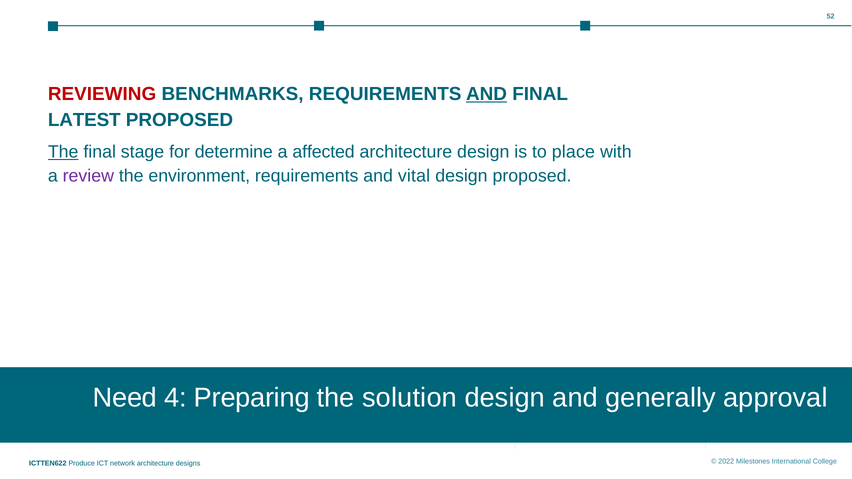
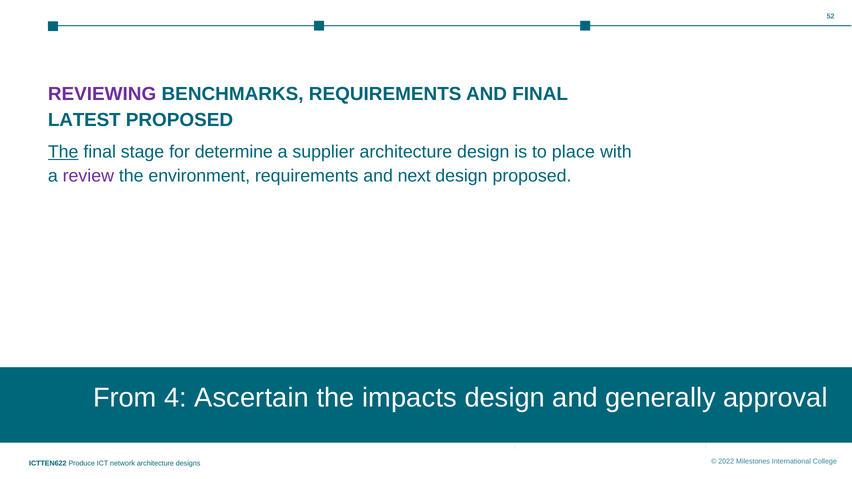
REVIEWING colour: red -> purple
AND at (487, 94) underline: present -> none
affected: affected -> supplier
vital: vital -> next
Need: Need -> From
Preparing: Preparing -> Ascertain
solution: solution -> impacts
